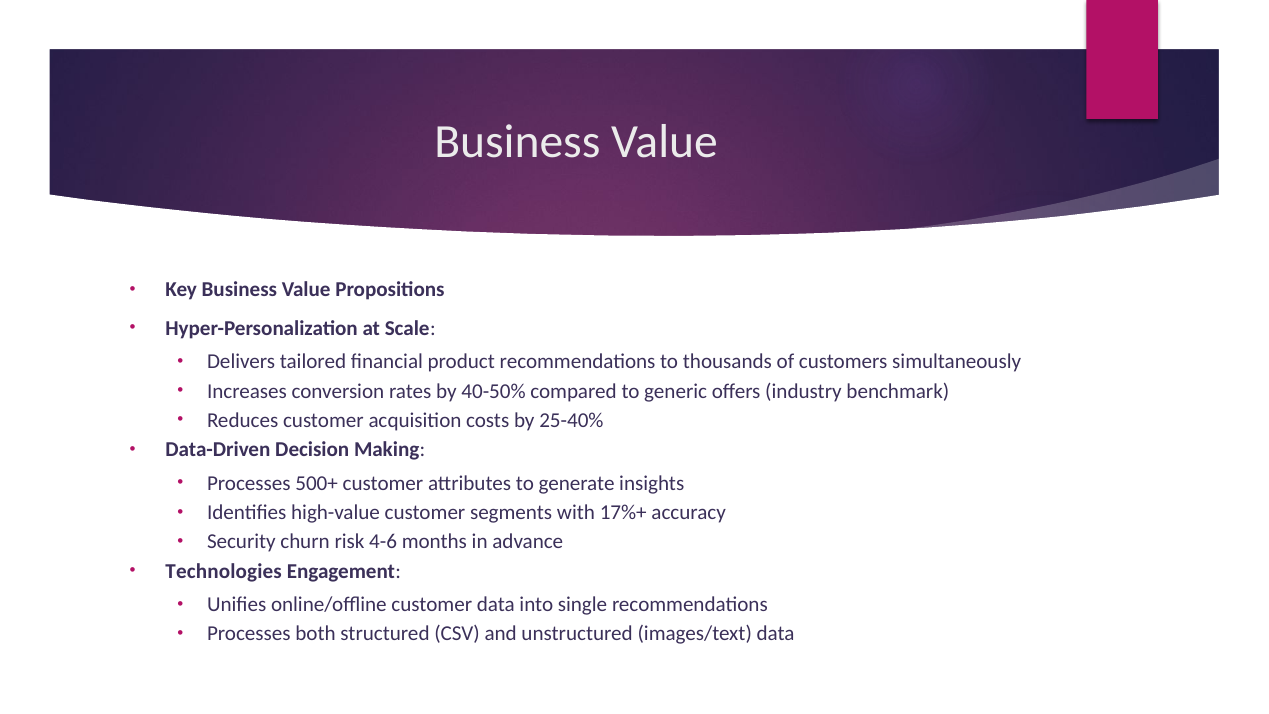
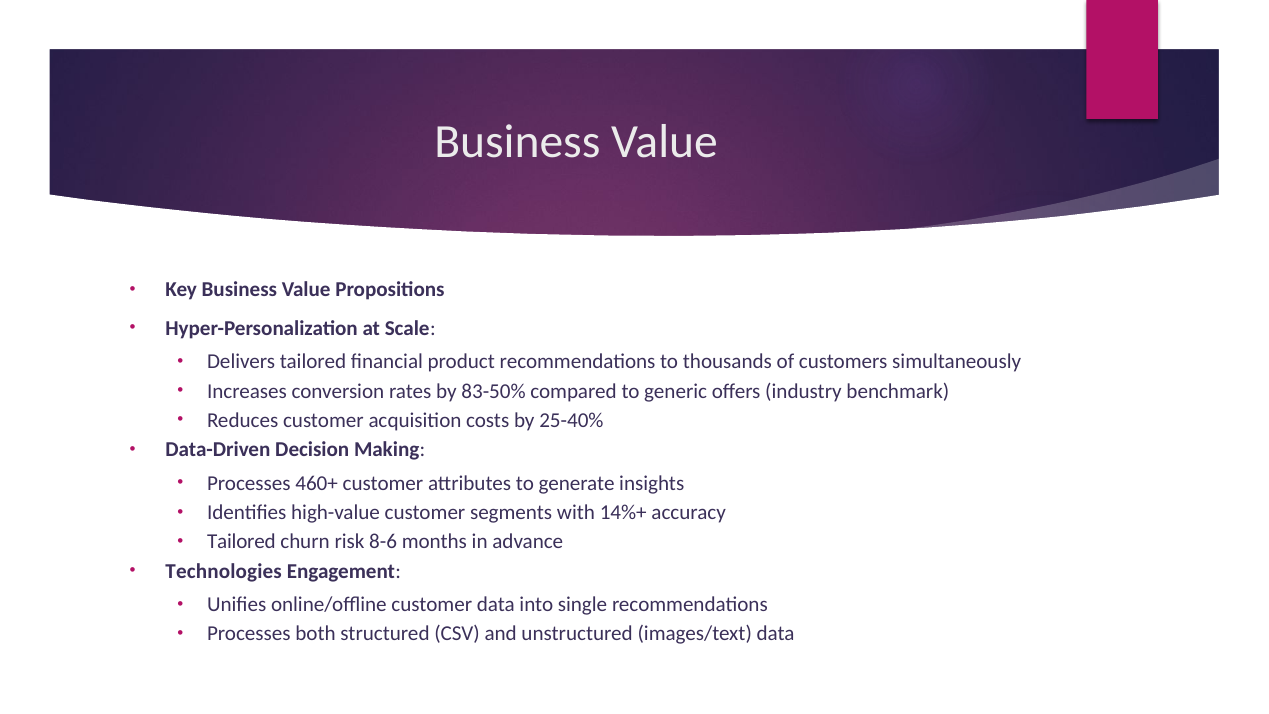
40-50%: 40-50% -> 83-50%
500+: 500+ -> 460+
17%+: 17%+ -> 14%+
Security at (241, 542): Security -> Tailored
4-6: 4-6 -> 8-6
